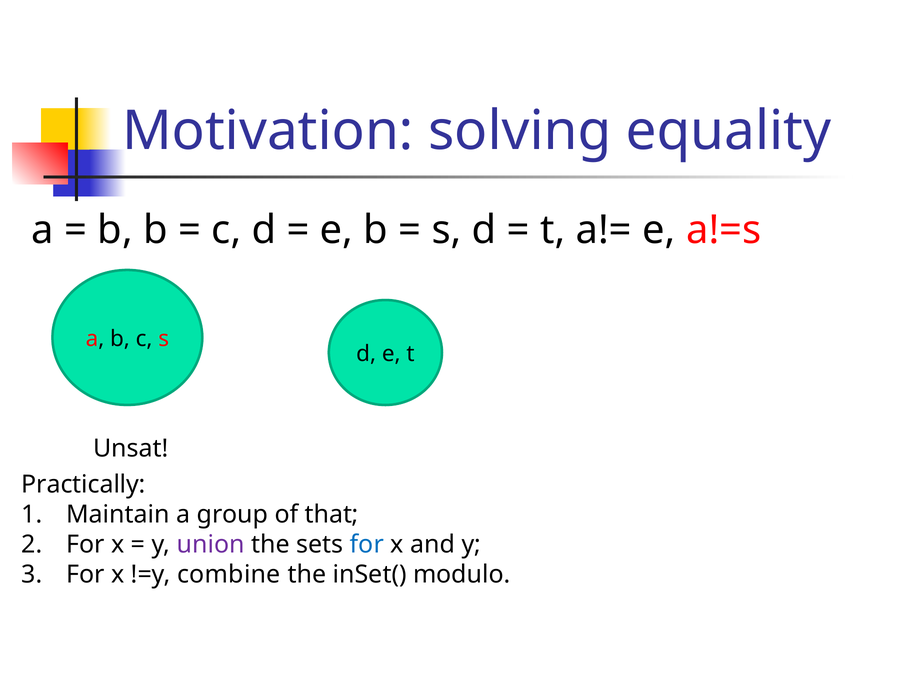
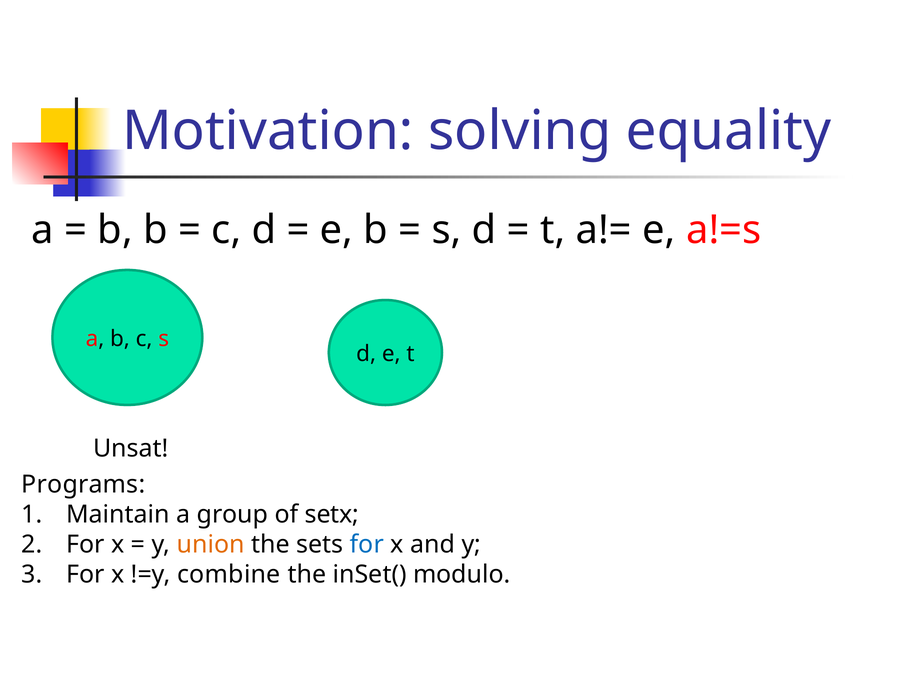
Practically: Practically -> Programs
that: that -> setx
union colour: purple -> orange
